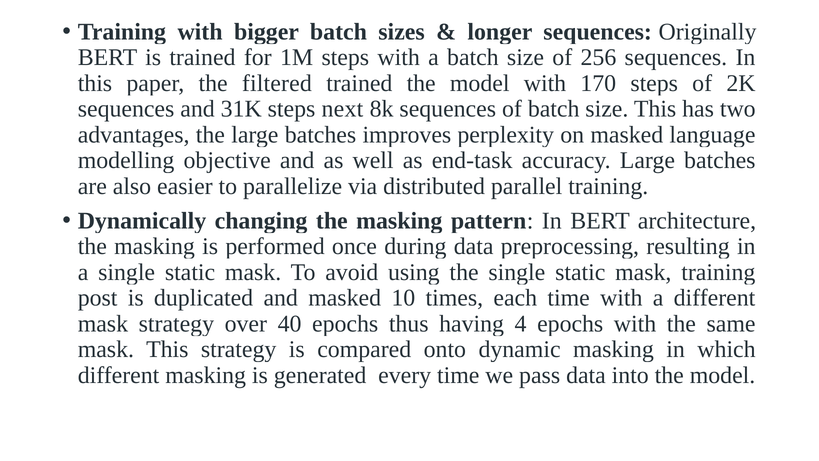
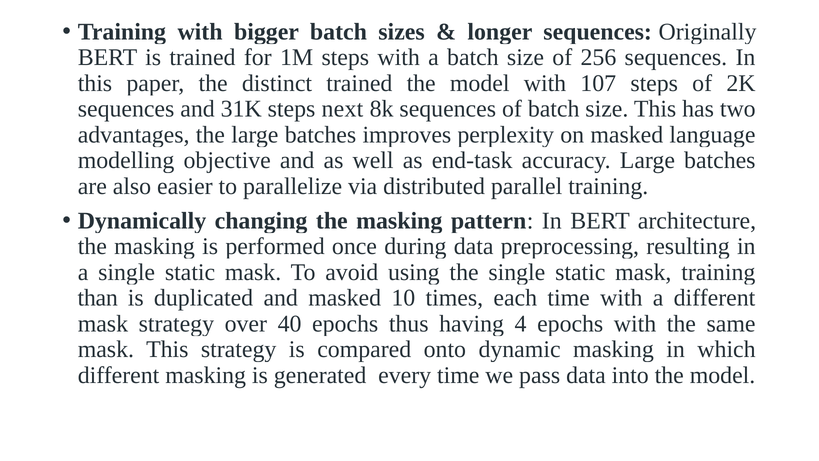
filtered: filtered -> distinct
170: 170 -> 107
post: post -> than
